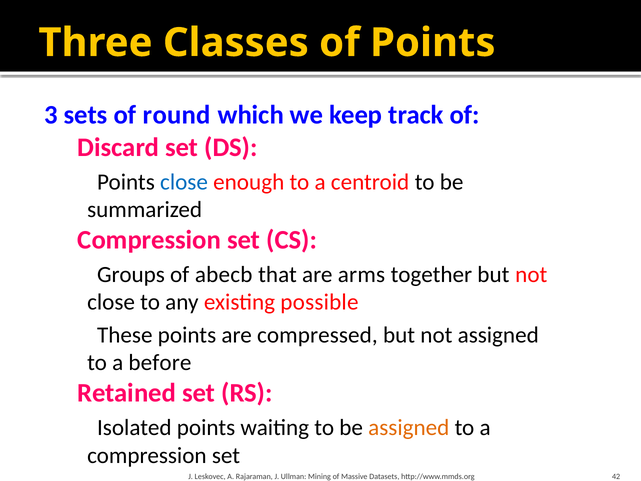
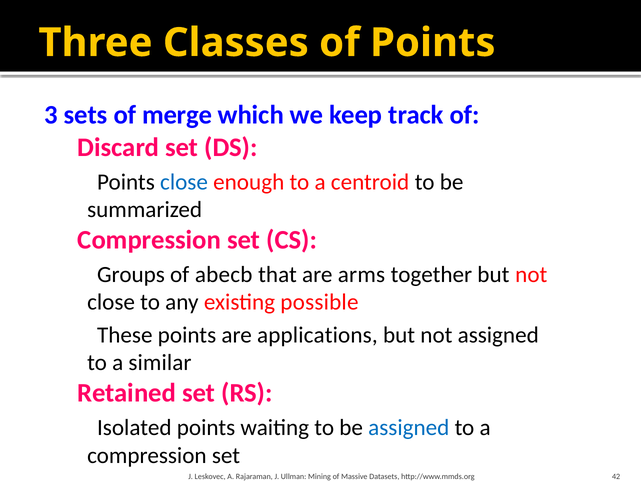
round: round -> merge
compressed: compressed -> applications
before: before -> similar
assigned at (409, 427) colour: orange -> blue
